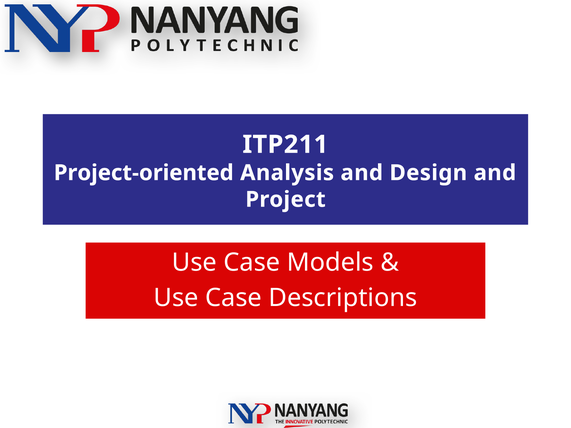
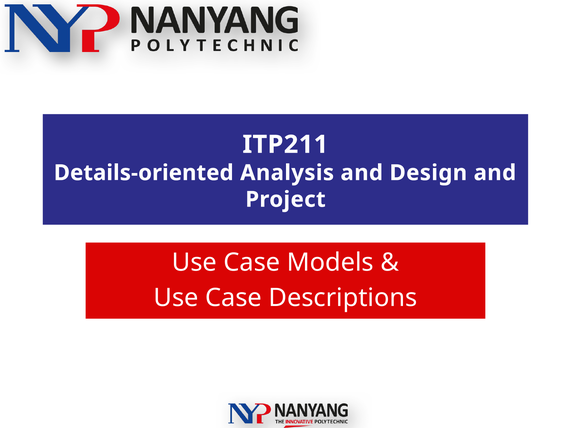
Project-oriented: Project-oriented -> Details-oriented
